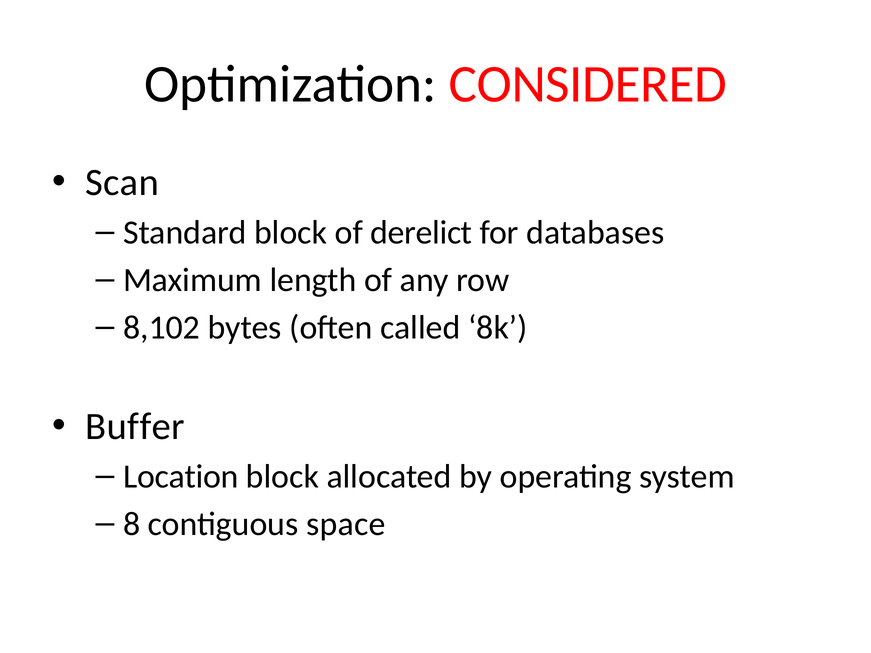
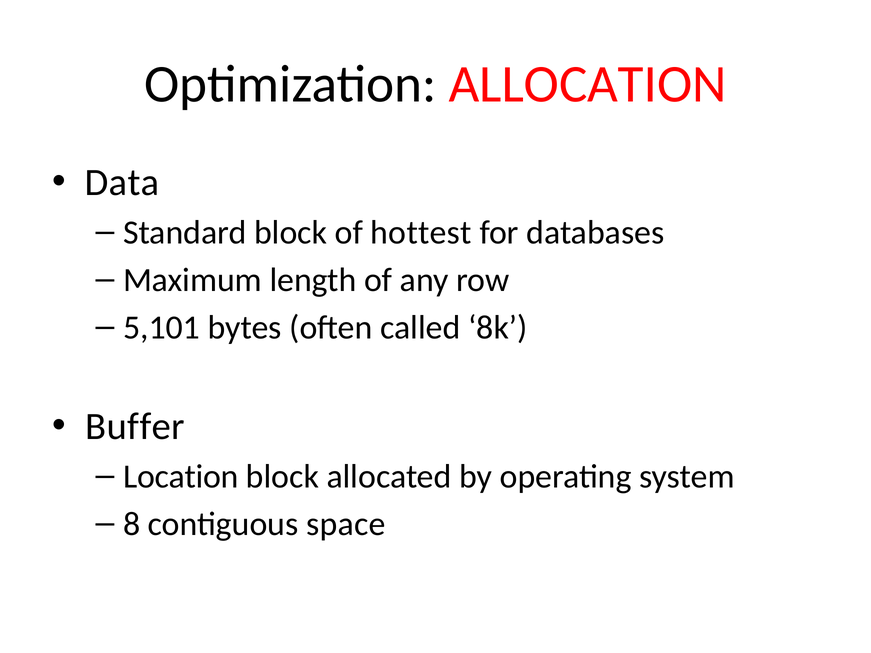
CONSIDERED: CONSIDERED -> ALLOCATION
Scan: Scan -> Data
derelict: derelict -> hottest
8,102: 8,102 -> 5,101
